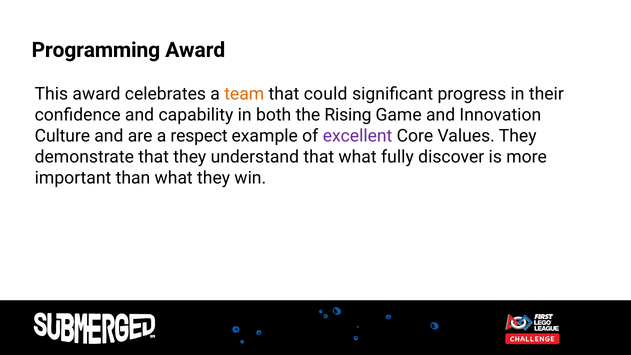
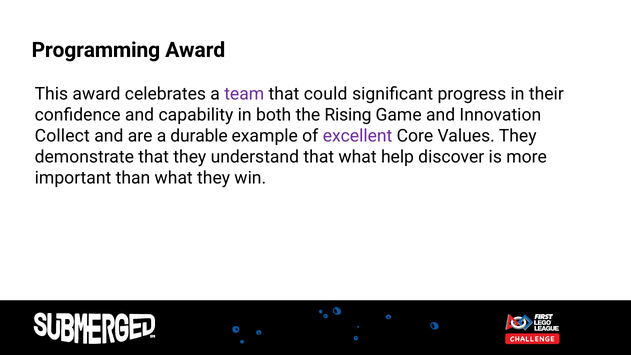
team colour: orange -> purple
Culture: Culture -> Collect
respect: respect -> durable
fully: fully -> help
